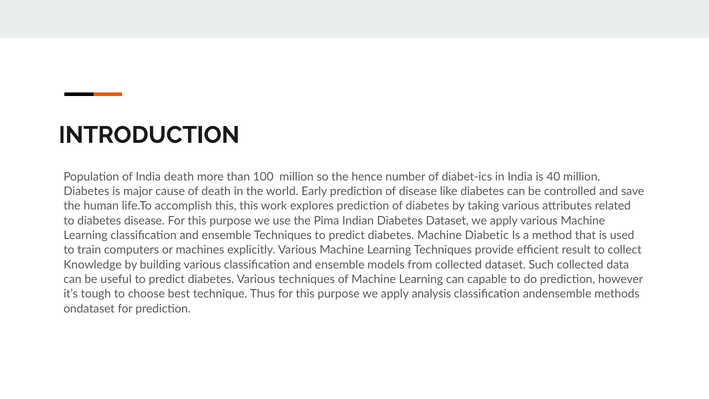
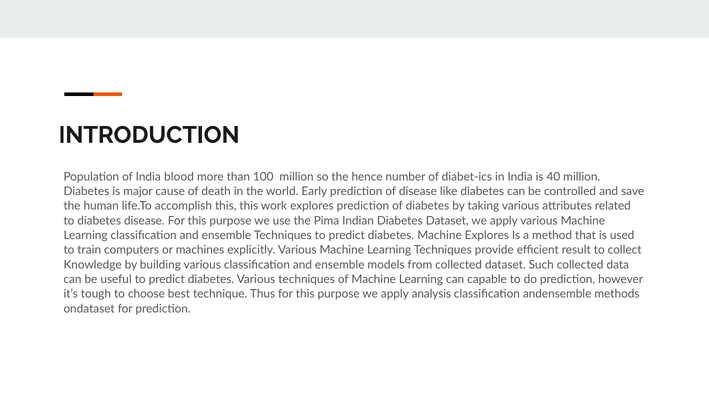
India death: death -> blood
Machine Diabetic: Diabetic -> Explores
